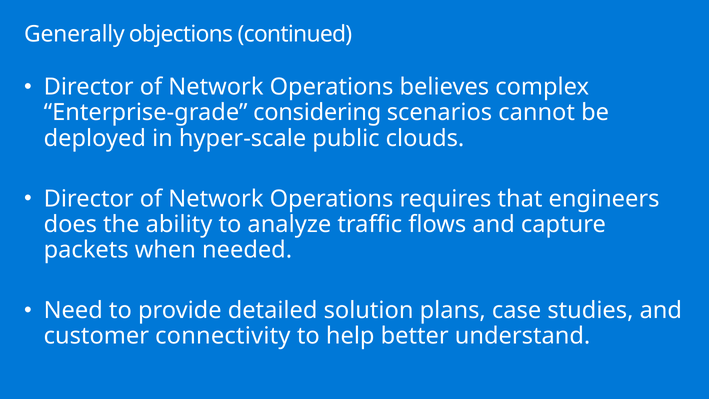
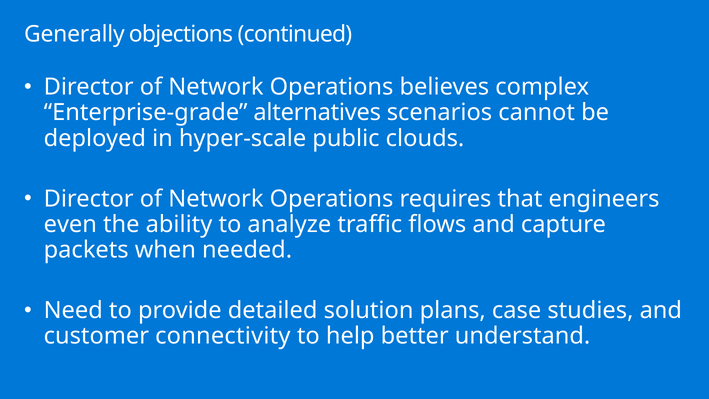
considering: considering -> alternatives
does: does -> even
